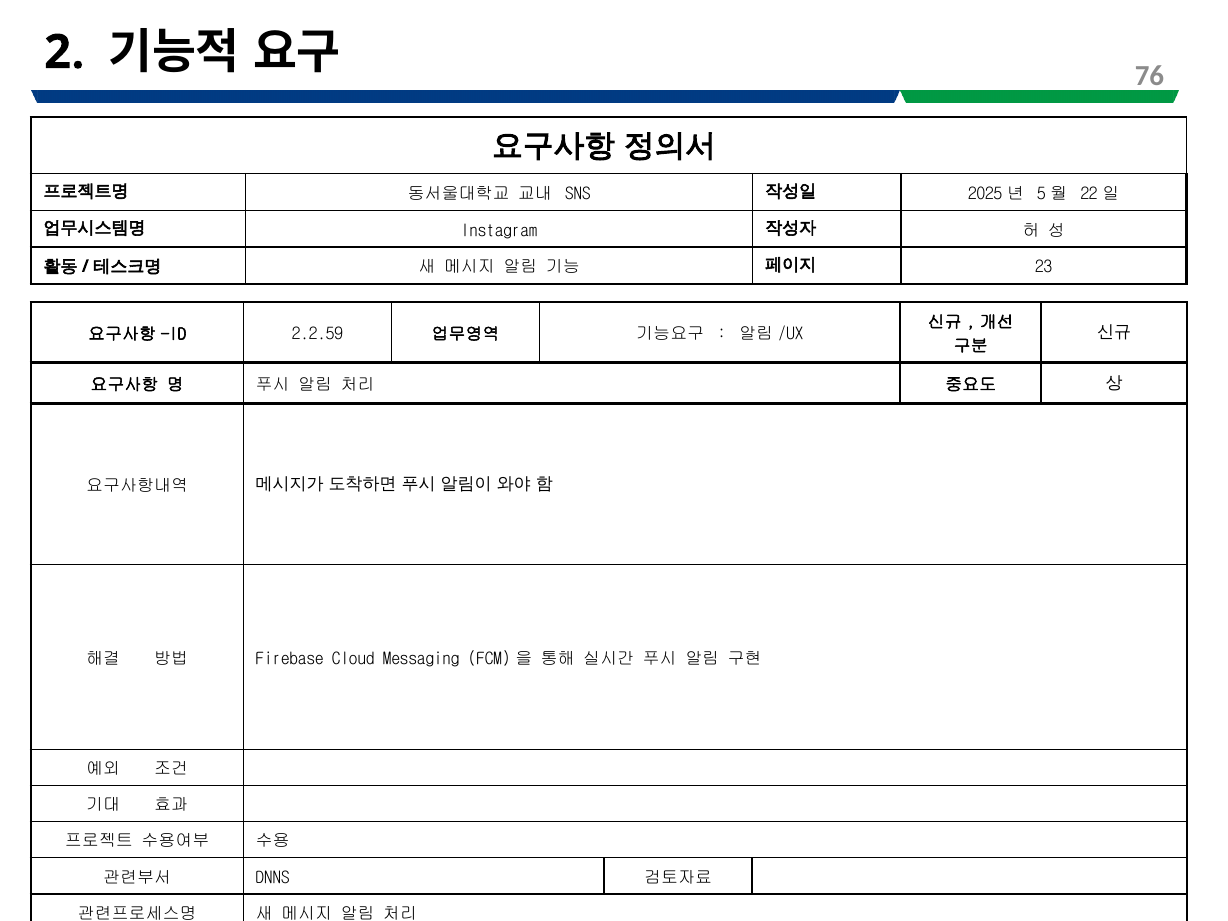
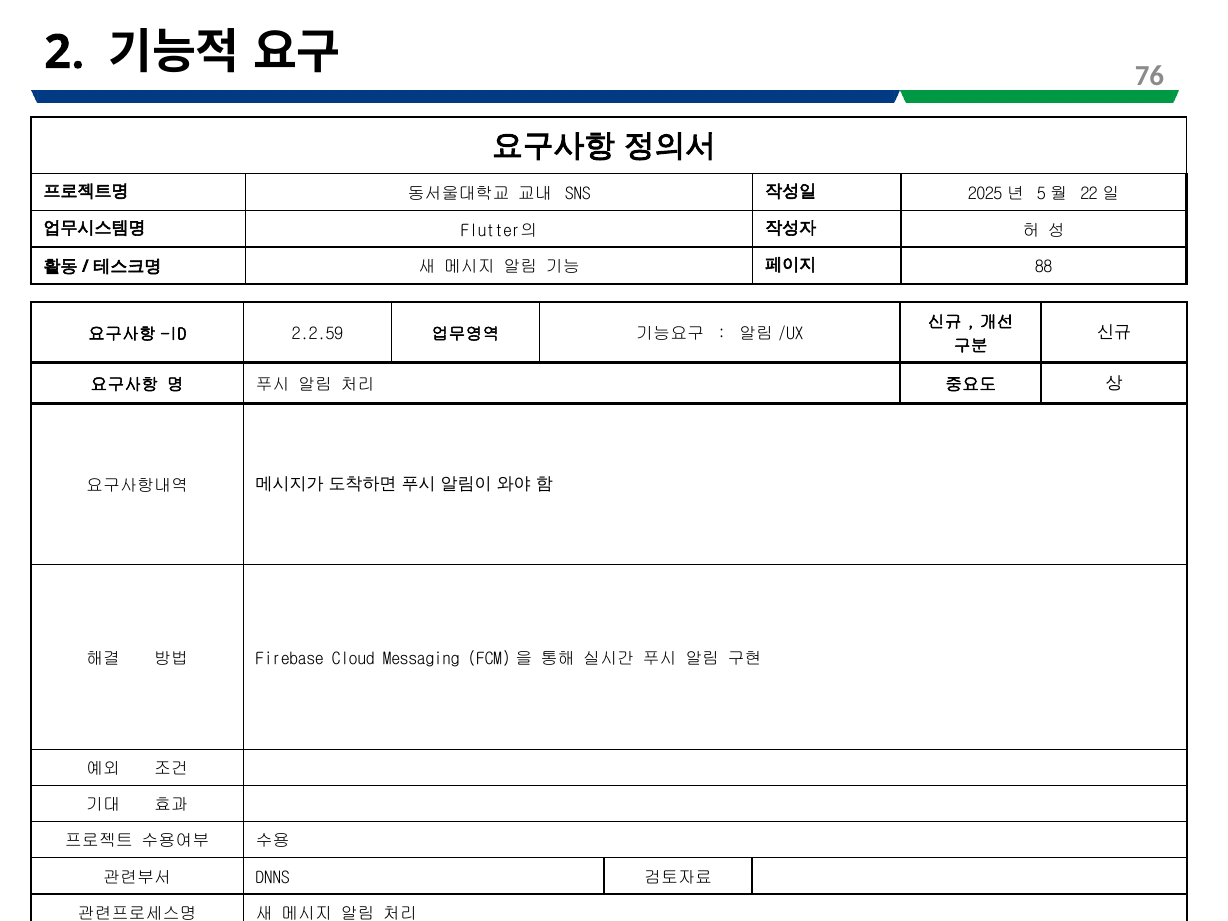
Instagram: Instagram -> Flutter의
23: 23 -> 88
